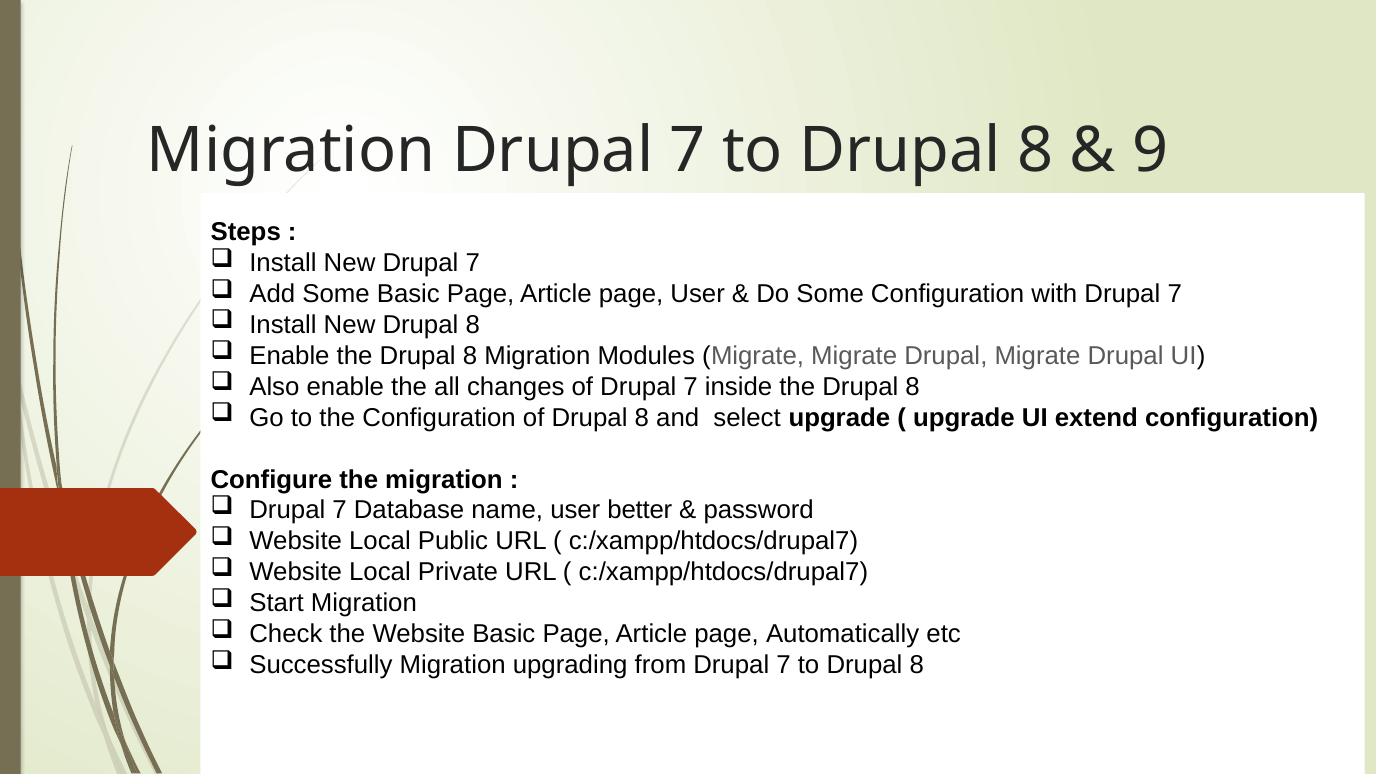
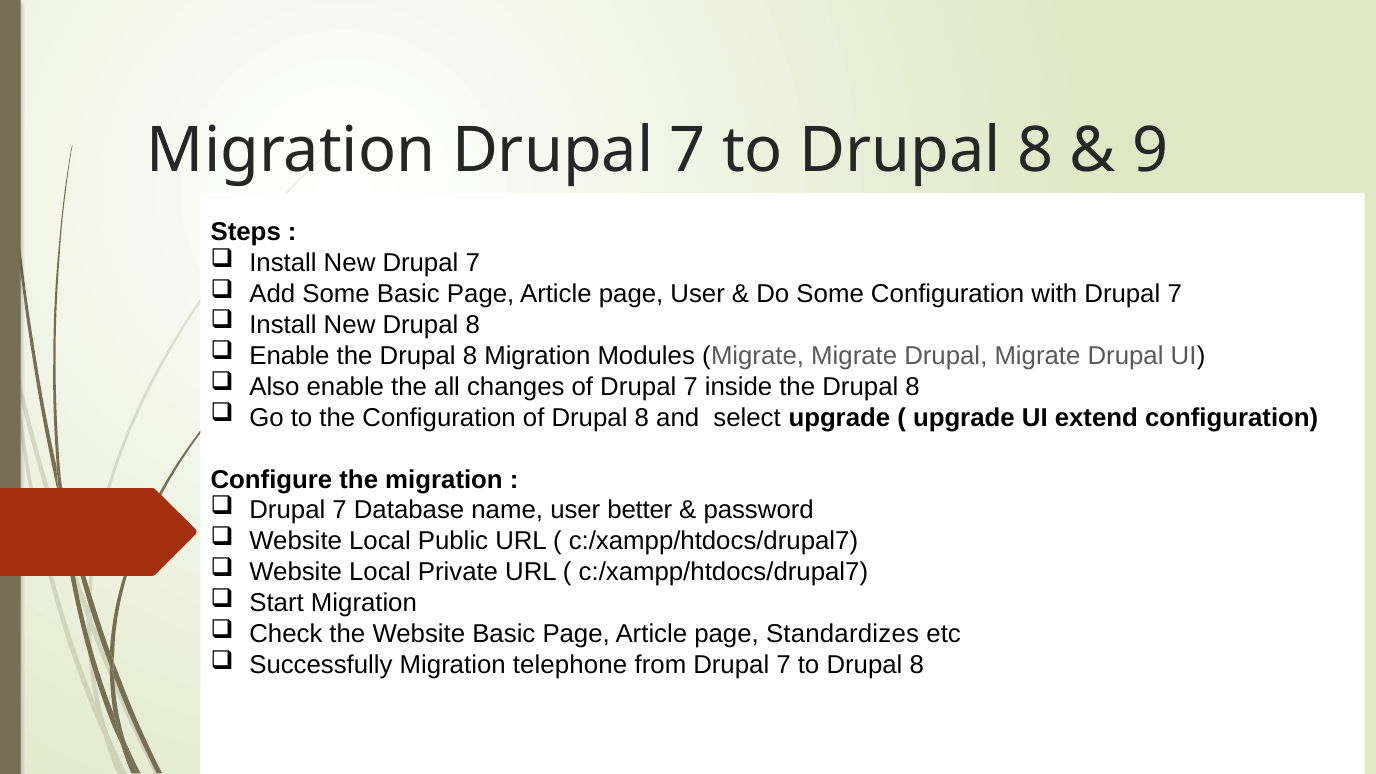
Automatically: Automatically -> Standardizes
upgrading: upgrading -> telephone
